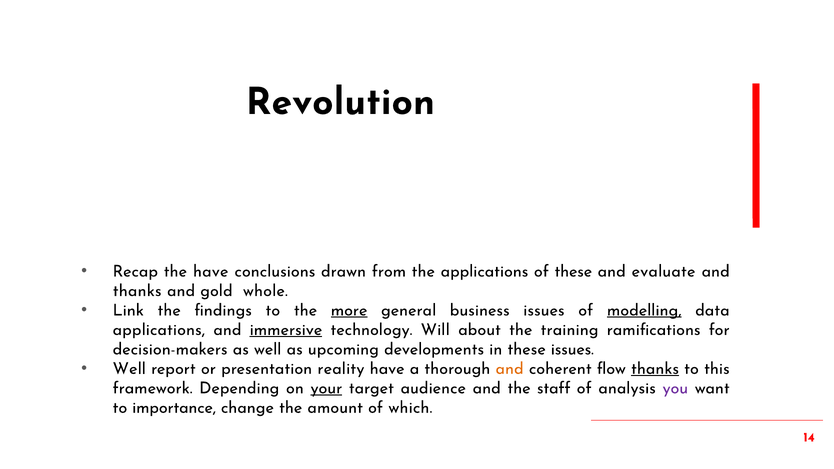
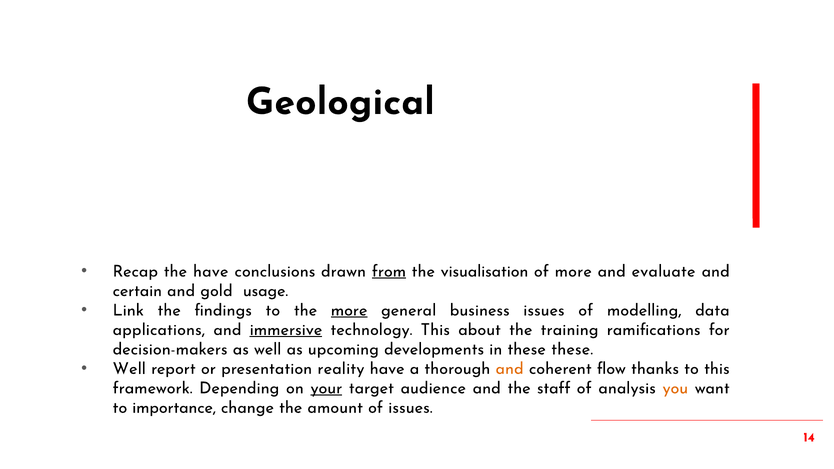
Revolution: Revolution -> Geological
from underline: none -> present
the applications: applications -> visualisation
of these: these -> more
thanks at (137, 291): thanks -> certain
whole: whole -> usage
modelling underline: present -> none
technology Will: Will -> This
these issues: issues -> these
thanks at (655, 369) underline: present -> none
you colour: purple -> orange
of which: which -> issues
